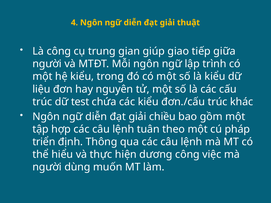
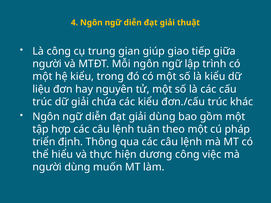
dữ test: test -> giải
giải chiều: chiều -> dùng
